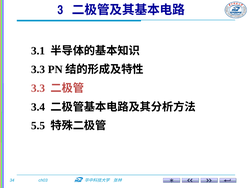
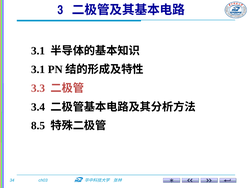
3.3 at (38, 70): 3.3 -> 3.1
5.5: 5.5 -> 8.5
